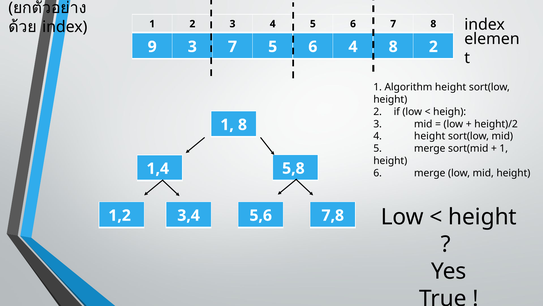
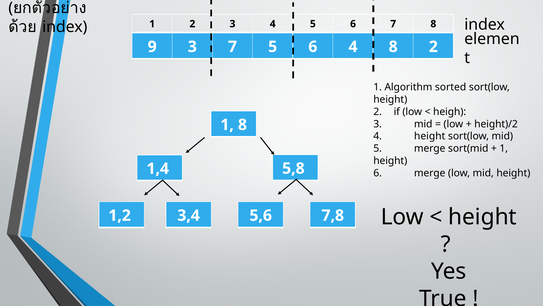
Algorithm height: height -> sorted
